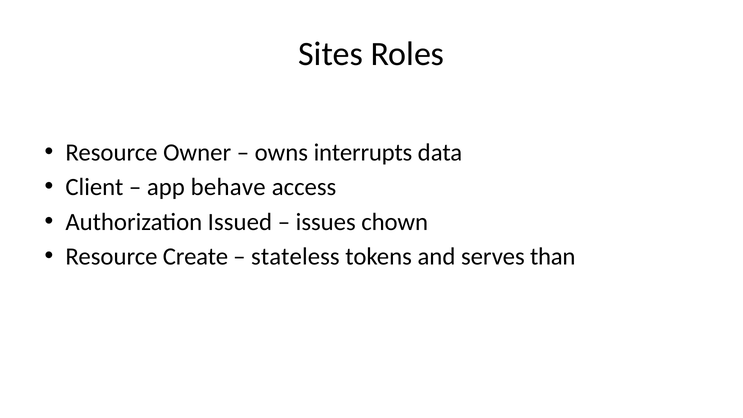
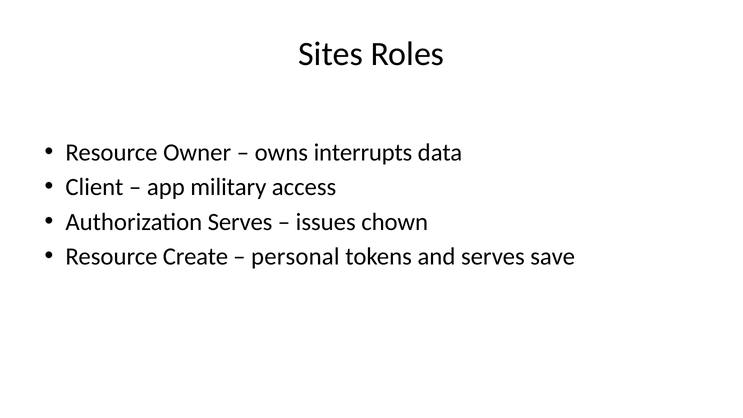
behave: behave -> military
Authorization Issued: Issued -> Serves
stateless: stateless -> personal
than: than -> save
